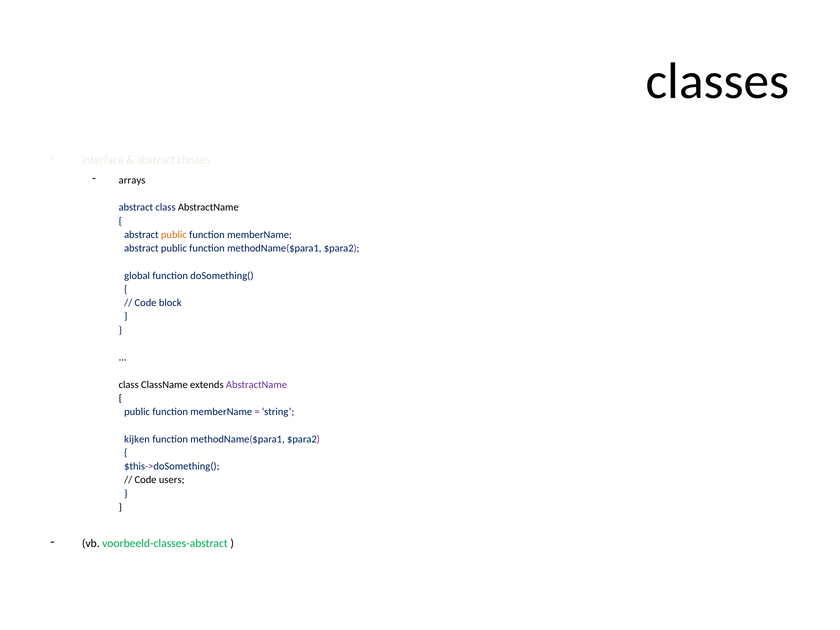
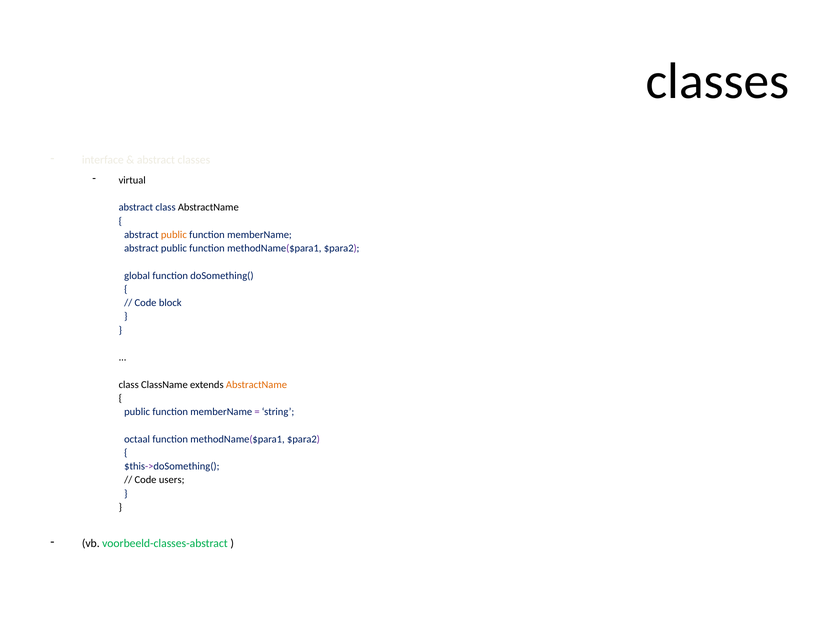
arrays: arrays -> virtual
AbstractName at (256, 385) colour: purple -> orange
kijken: kijken -> octaal
